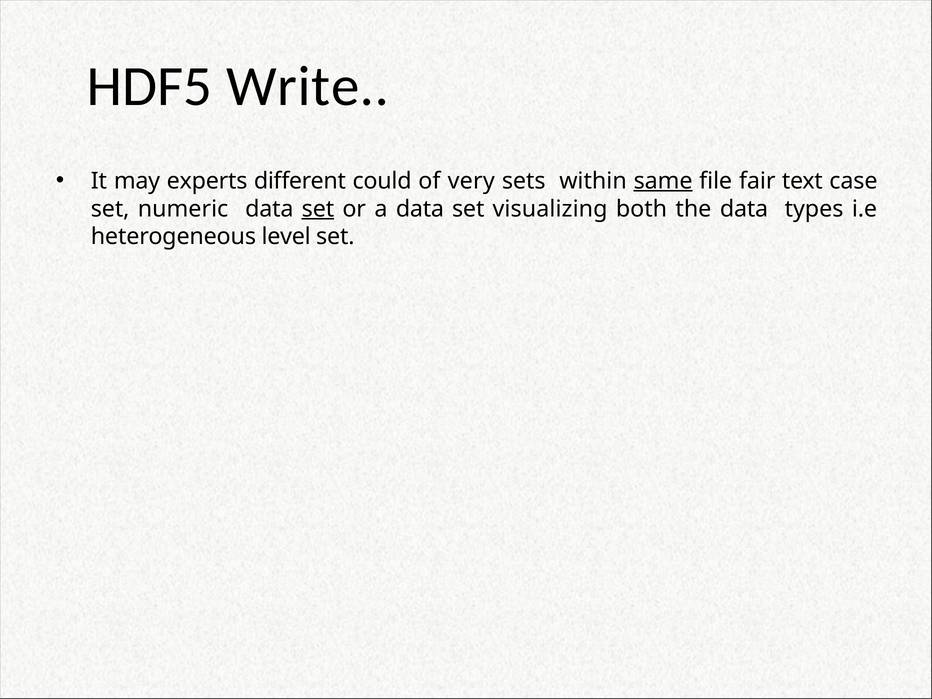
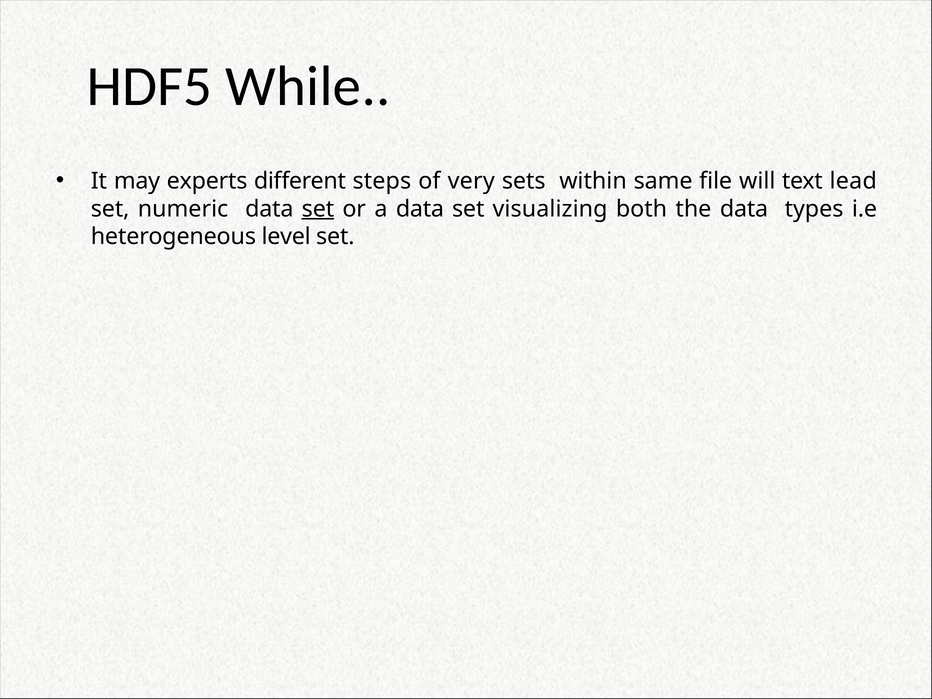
Write: Write -> While
could: could -> steps
same underline: present -> none
fair: fair -> will
case: case -> lead
